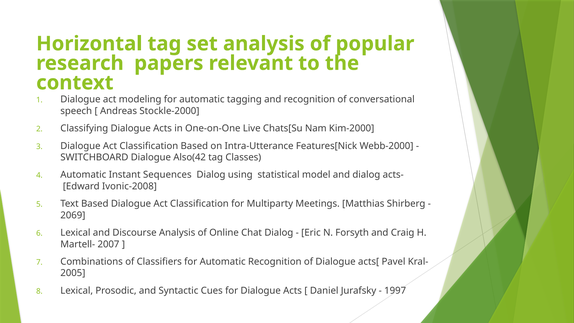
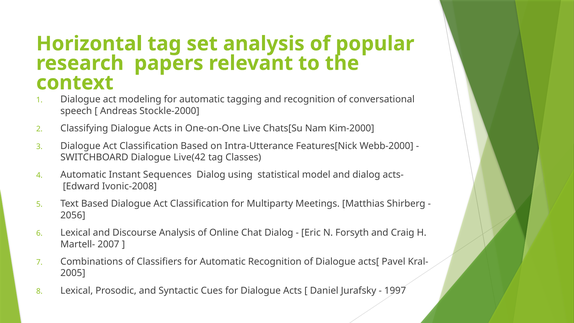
Also(42: Also(42 -> Live(42
2069: 2069 -> 2056
